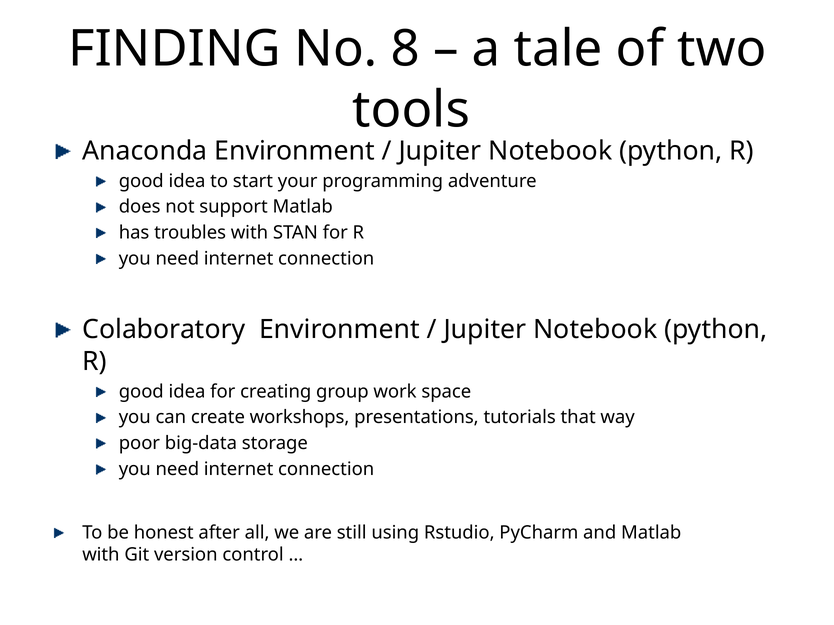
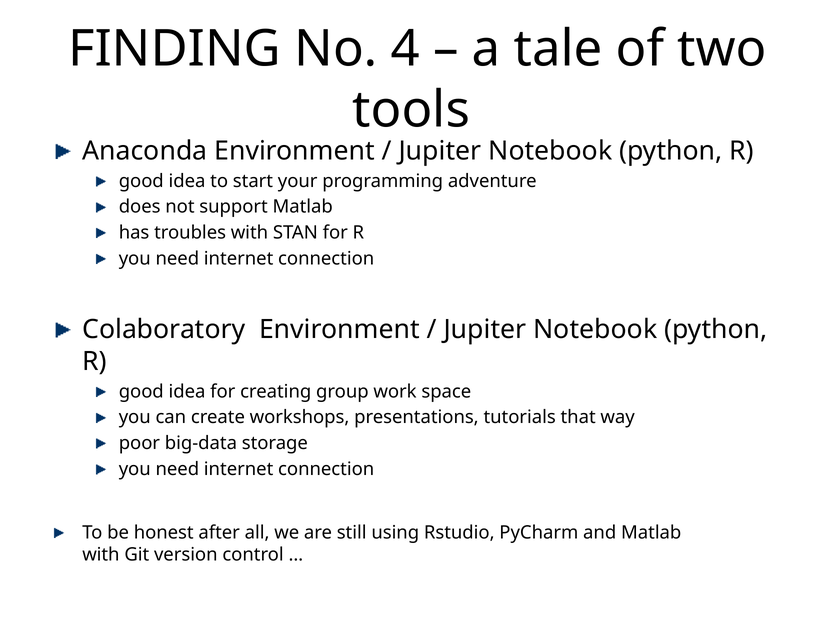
8: 8 -> 4
